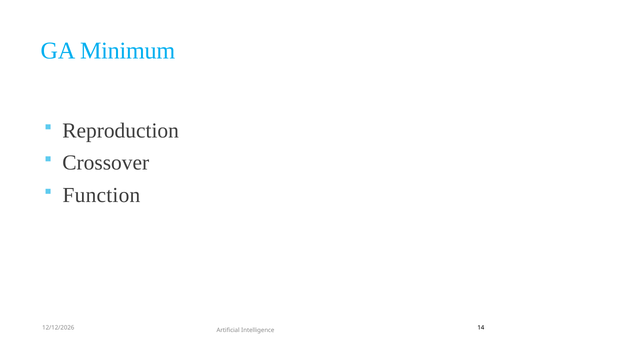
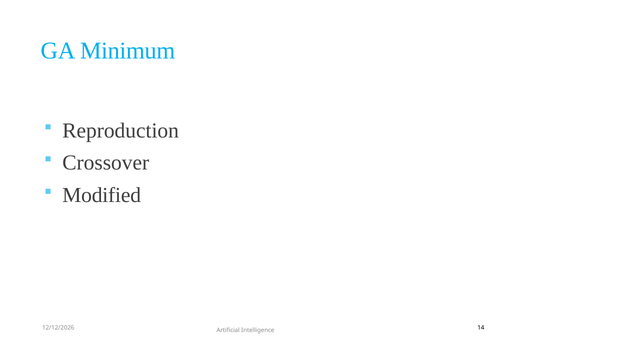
Function: Function -> Modified
